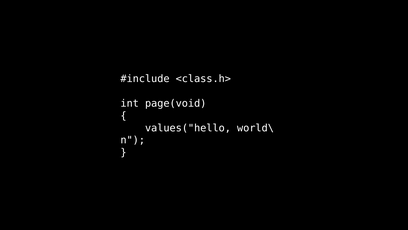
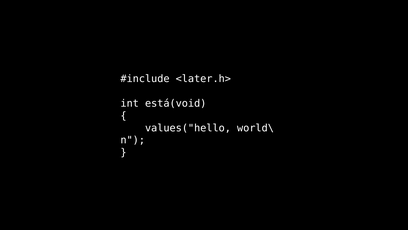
<class.h>: <class.h> -> <later.h>
page(void: page(void -> está(void
